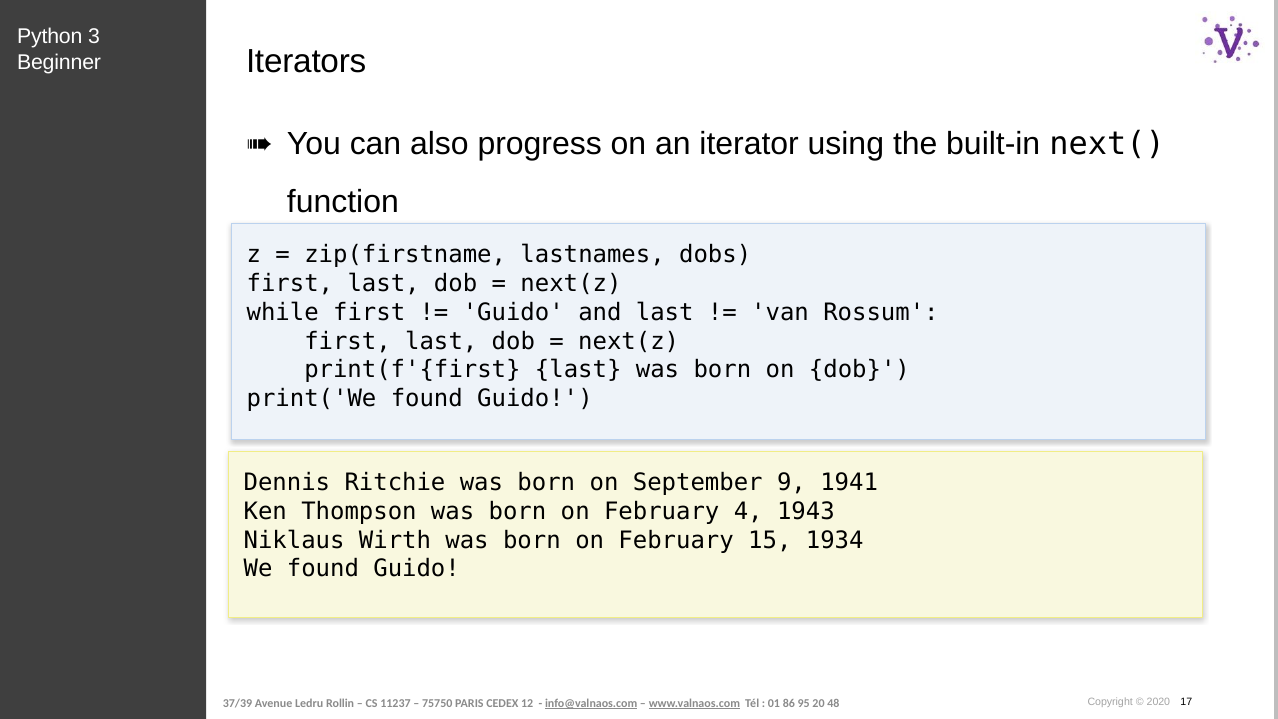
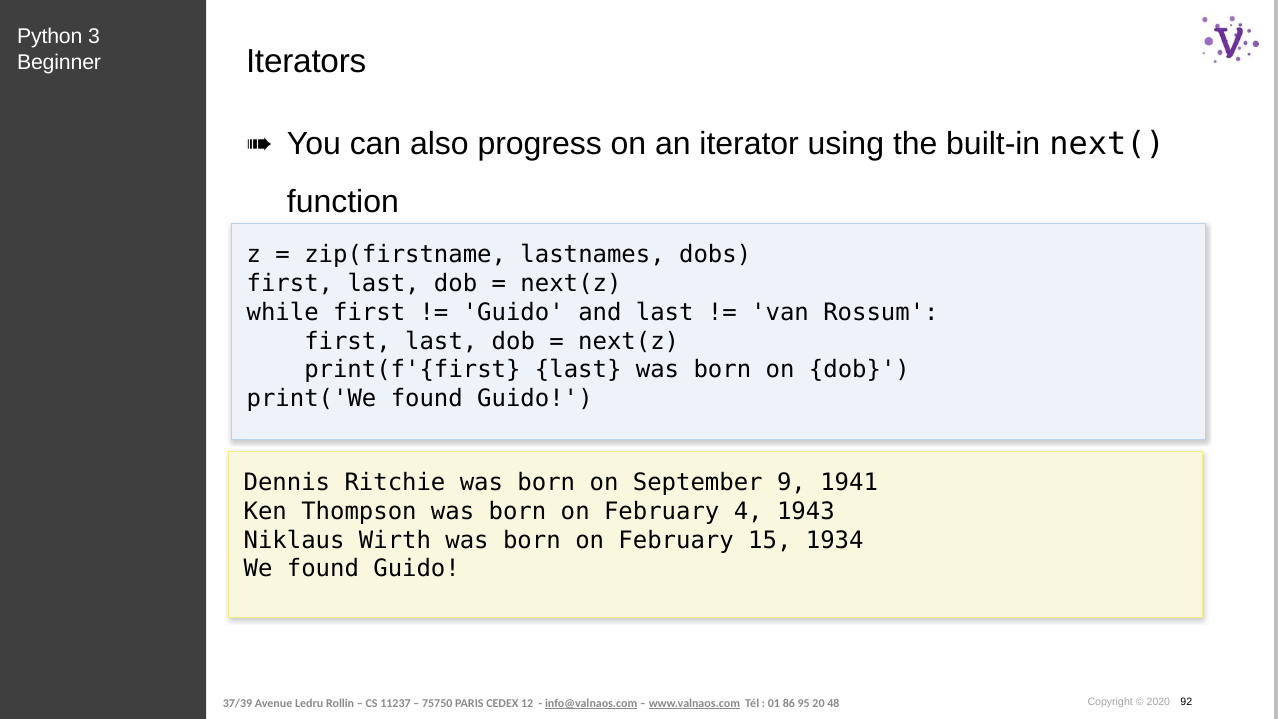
17: 17 -> 92
